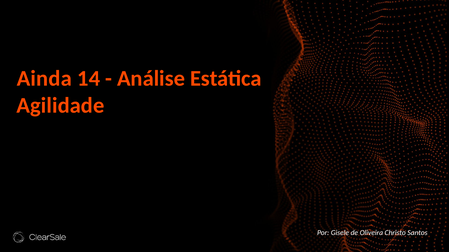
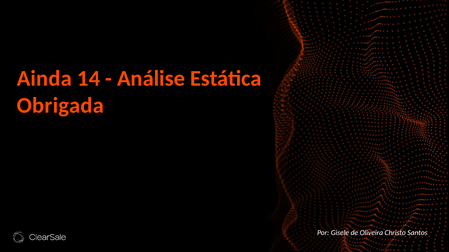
Agilidade: Agilidade -> Obrigada
